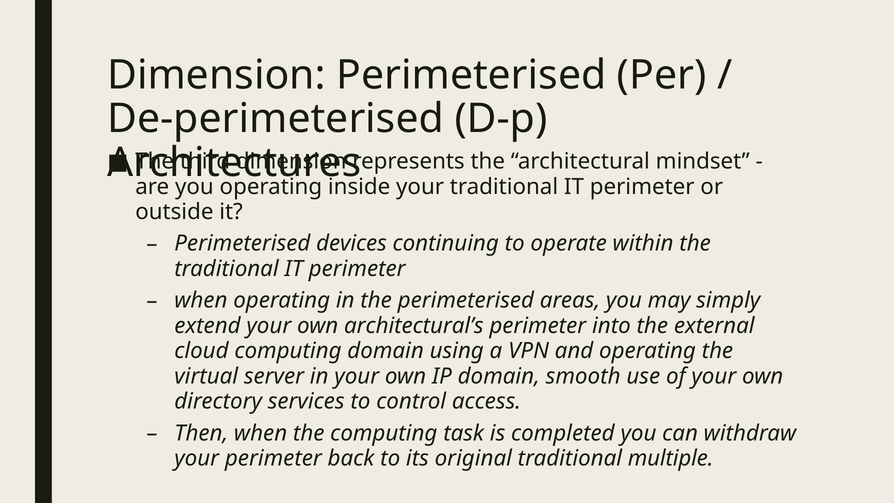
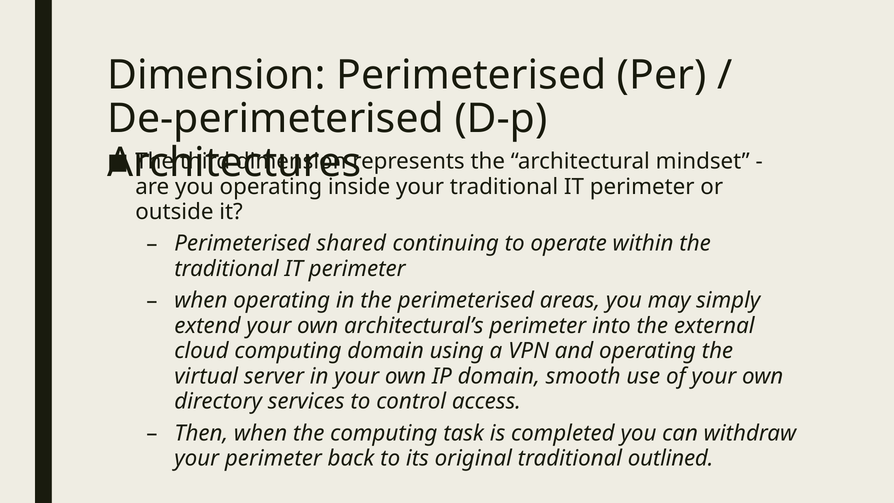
devices: devices -> shared
multiple: multiple -> outlined
